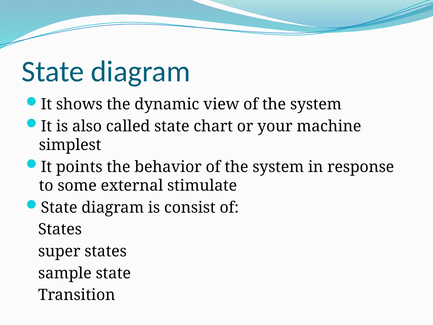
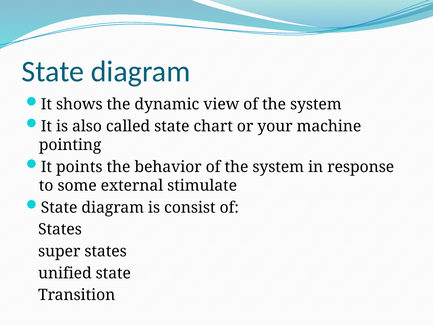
simplest: simplest -> pointing
sample: sample -> unified
